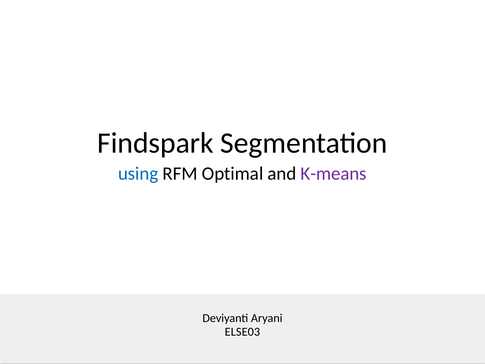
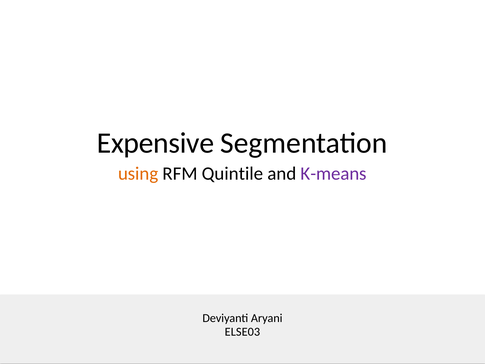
Findspark: Findspark -> Expensive
using colour: blue -> orange
Optimal: Optimal -> Quintile
